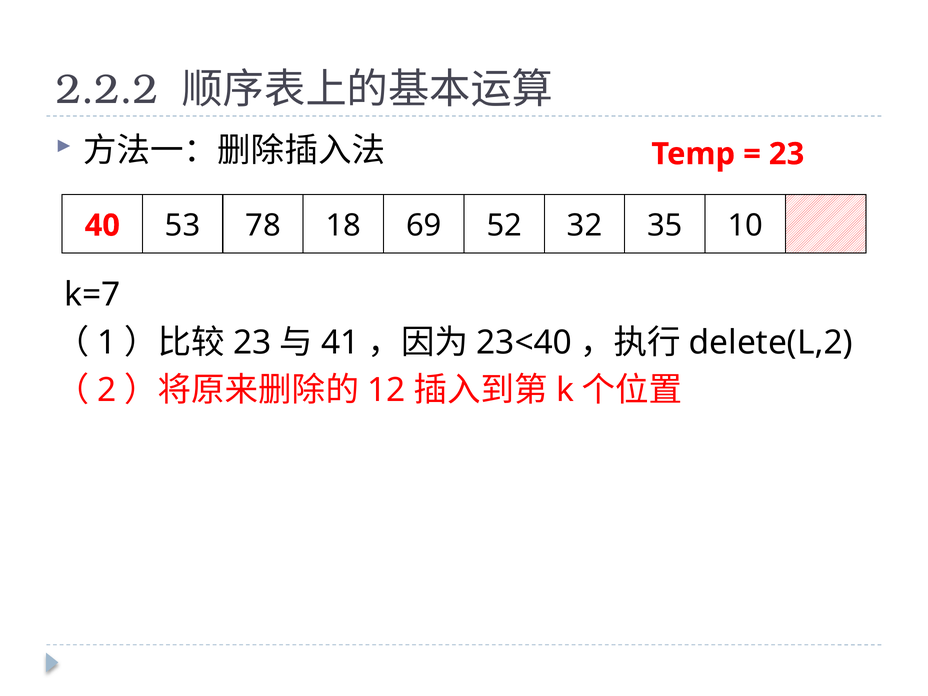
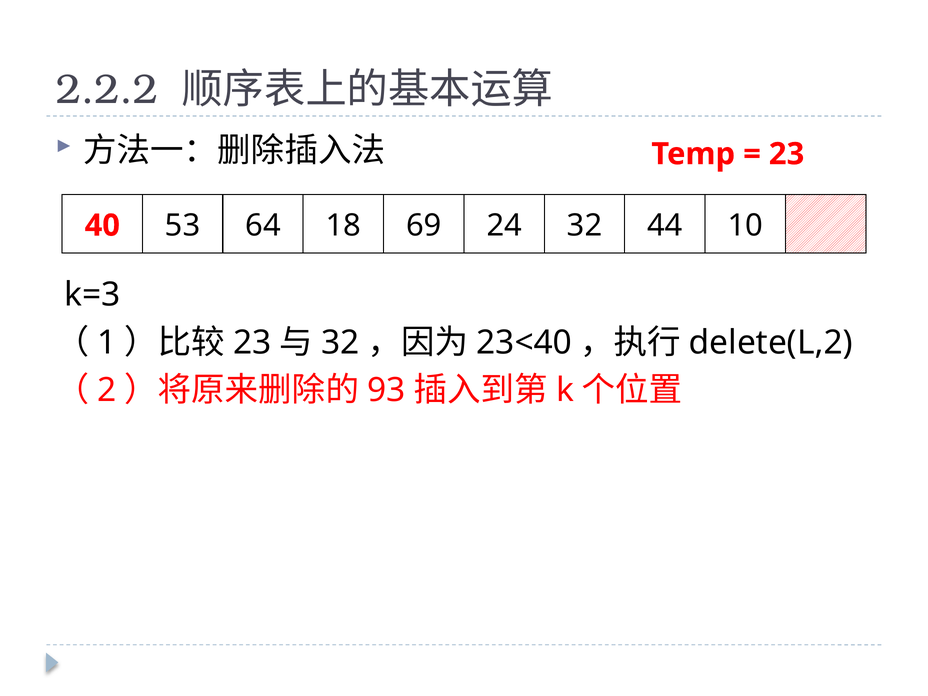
78: 78 -> 64
52: 52 -> 24
35: 35 -> 44
k=7: k=7 -> k=3
41 at (340, 342): 41 -> 32
12: 12 -> 93
